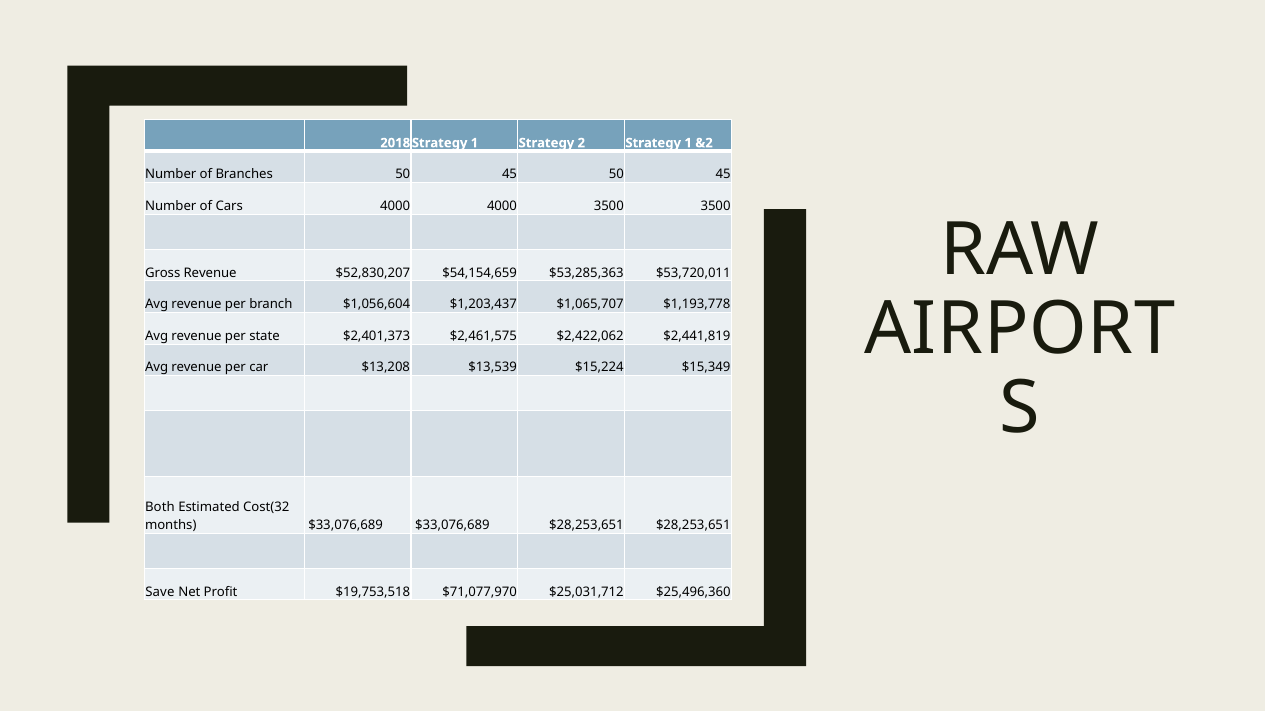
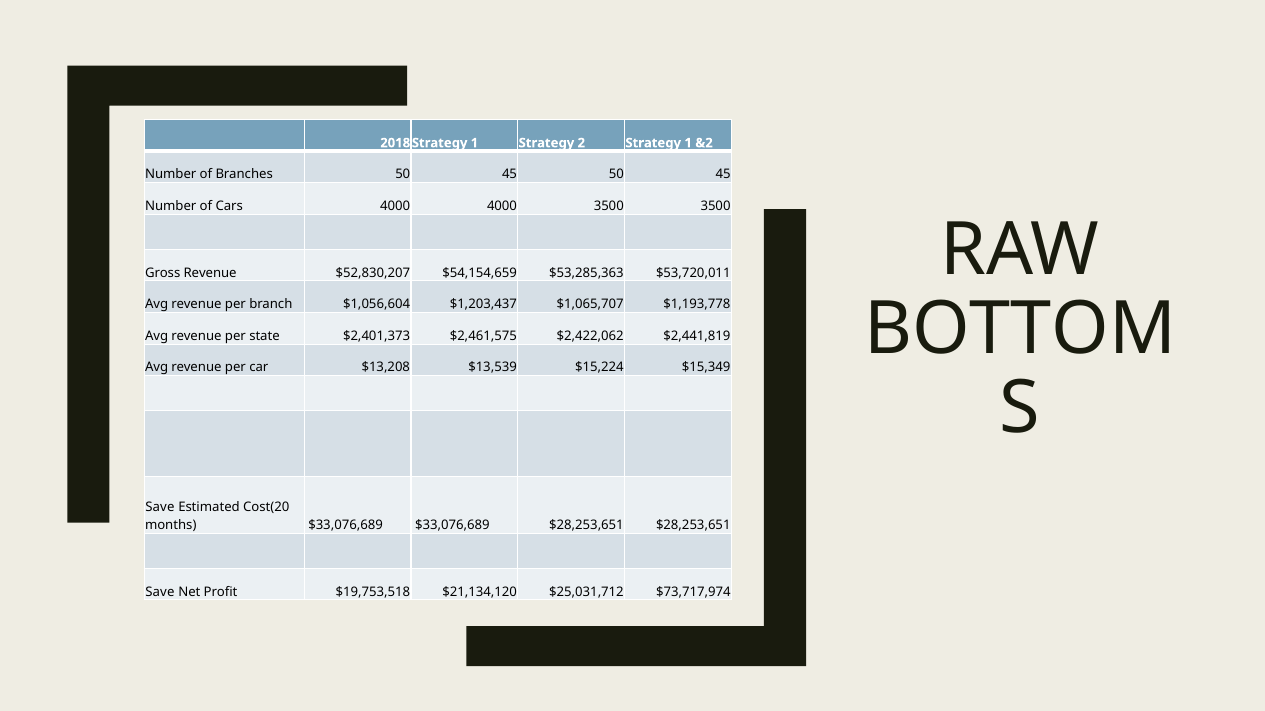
AIRPORT: AIRPORT -> BOTTOM
Both at (160, 508): Both -> Save
Cost(32: Cost(32 -> Cost(20
$71,077,970: $71,077,970 -> $21,134,120
$25,496,360: $25,496,360 -> $73,717,974
